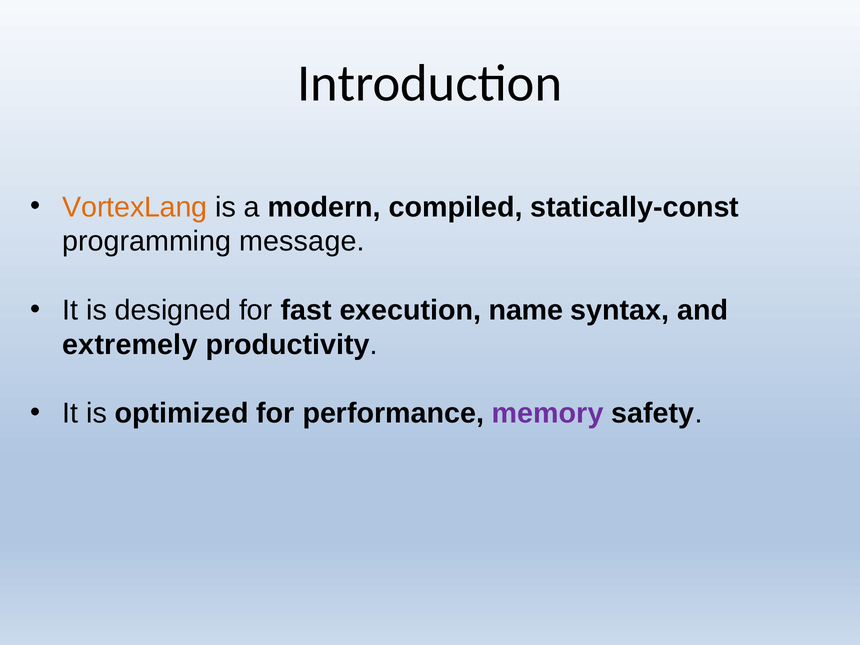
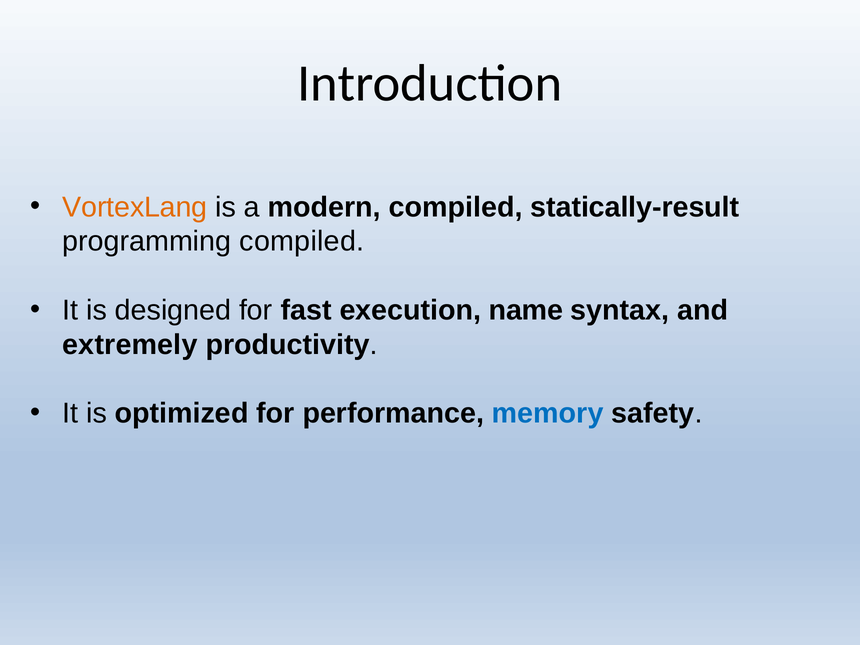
statically-const: statically-const -> statically-result
programming message: message -> compiled
memory colour: purple -> blue
